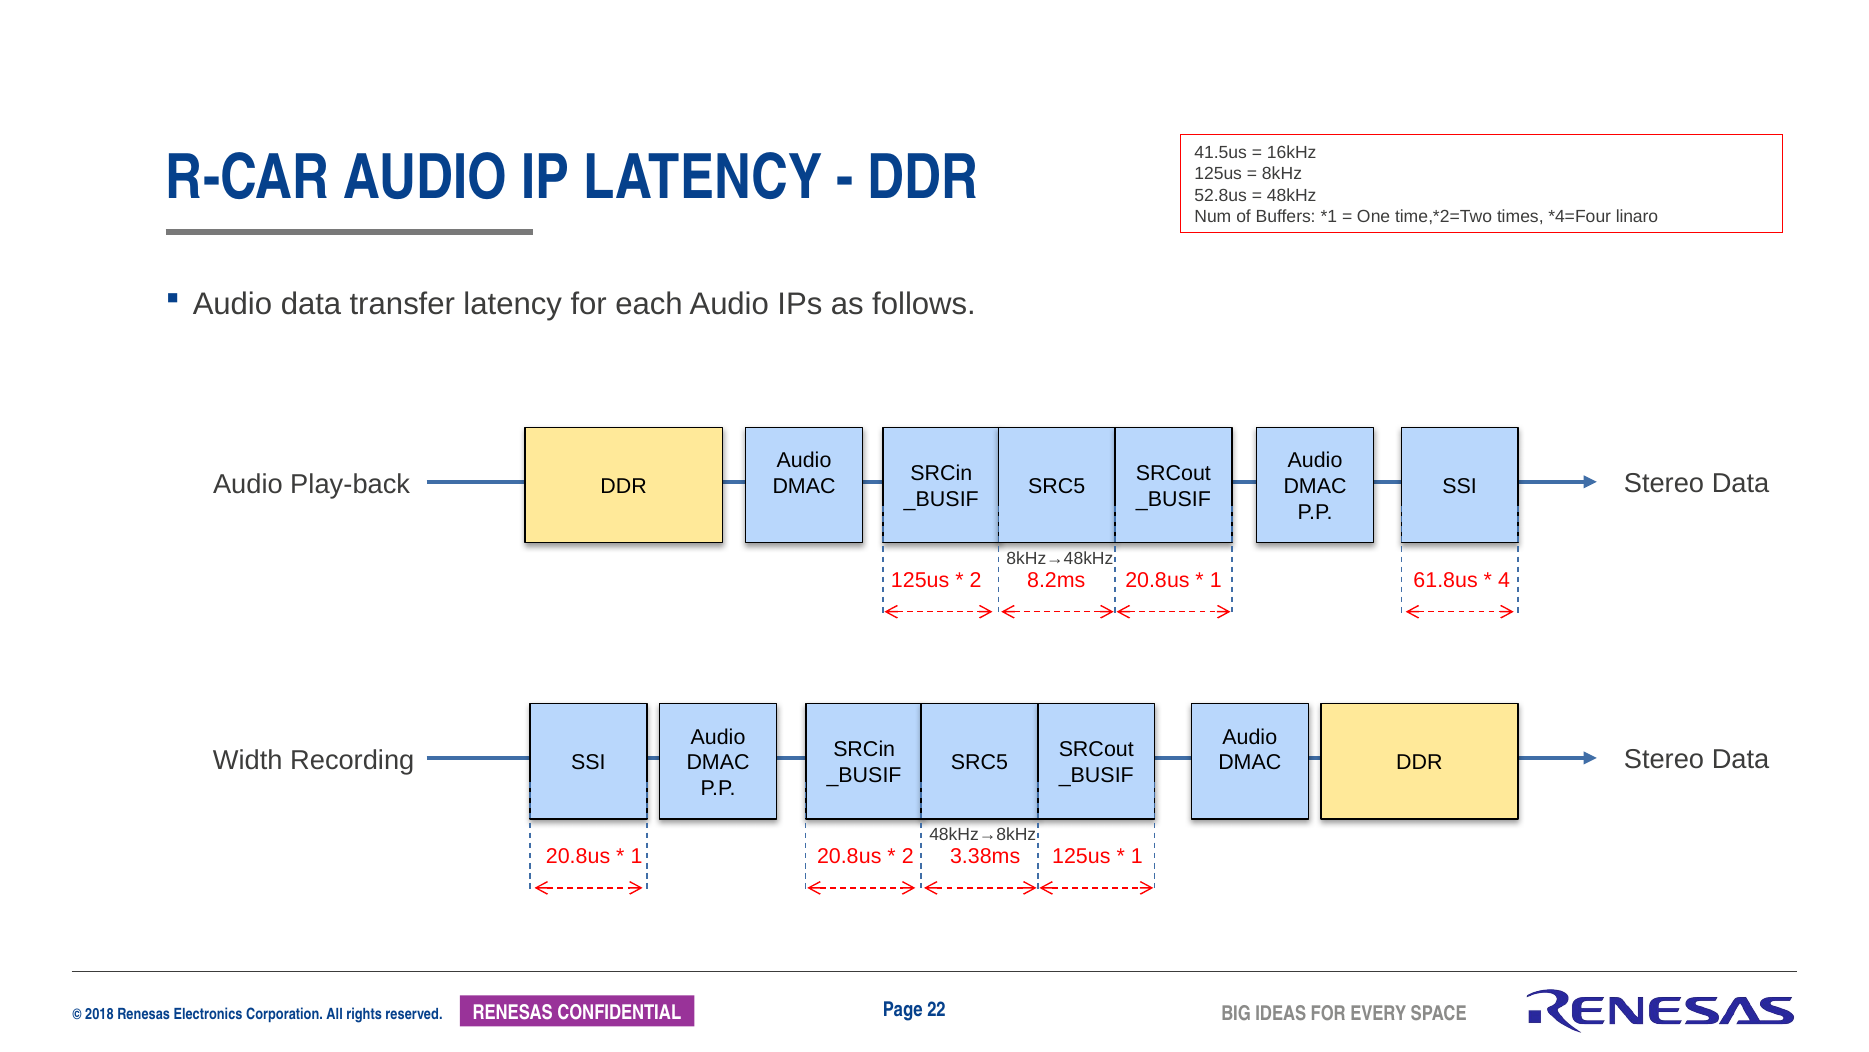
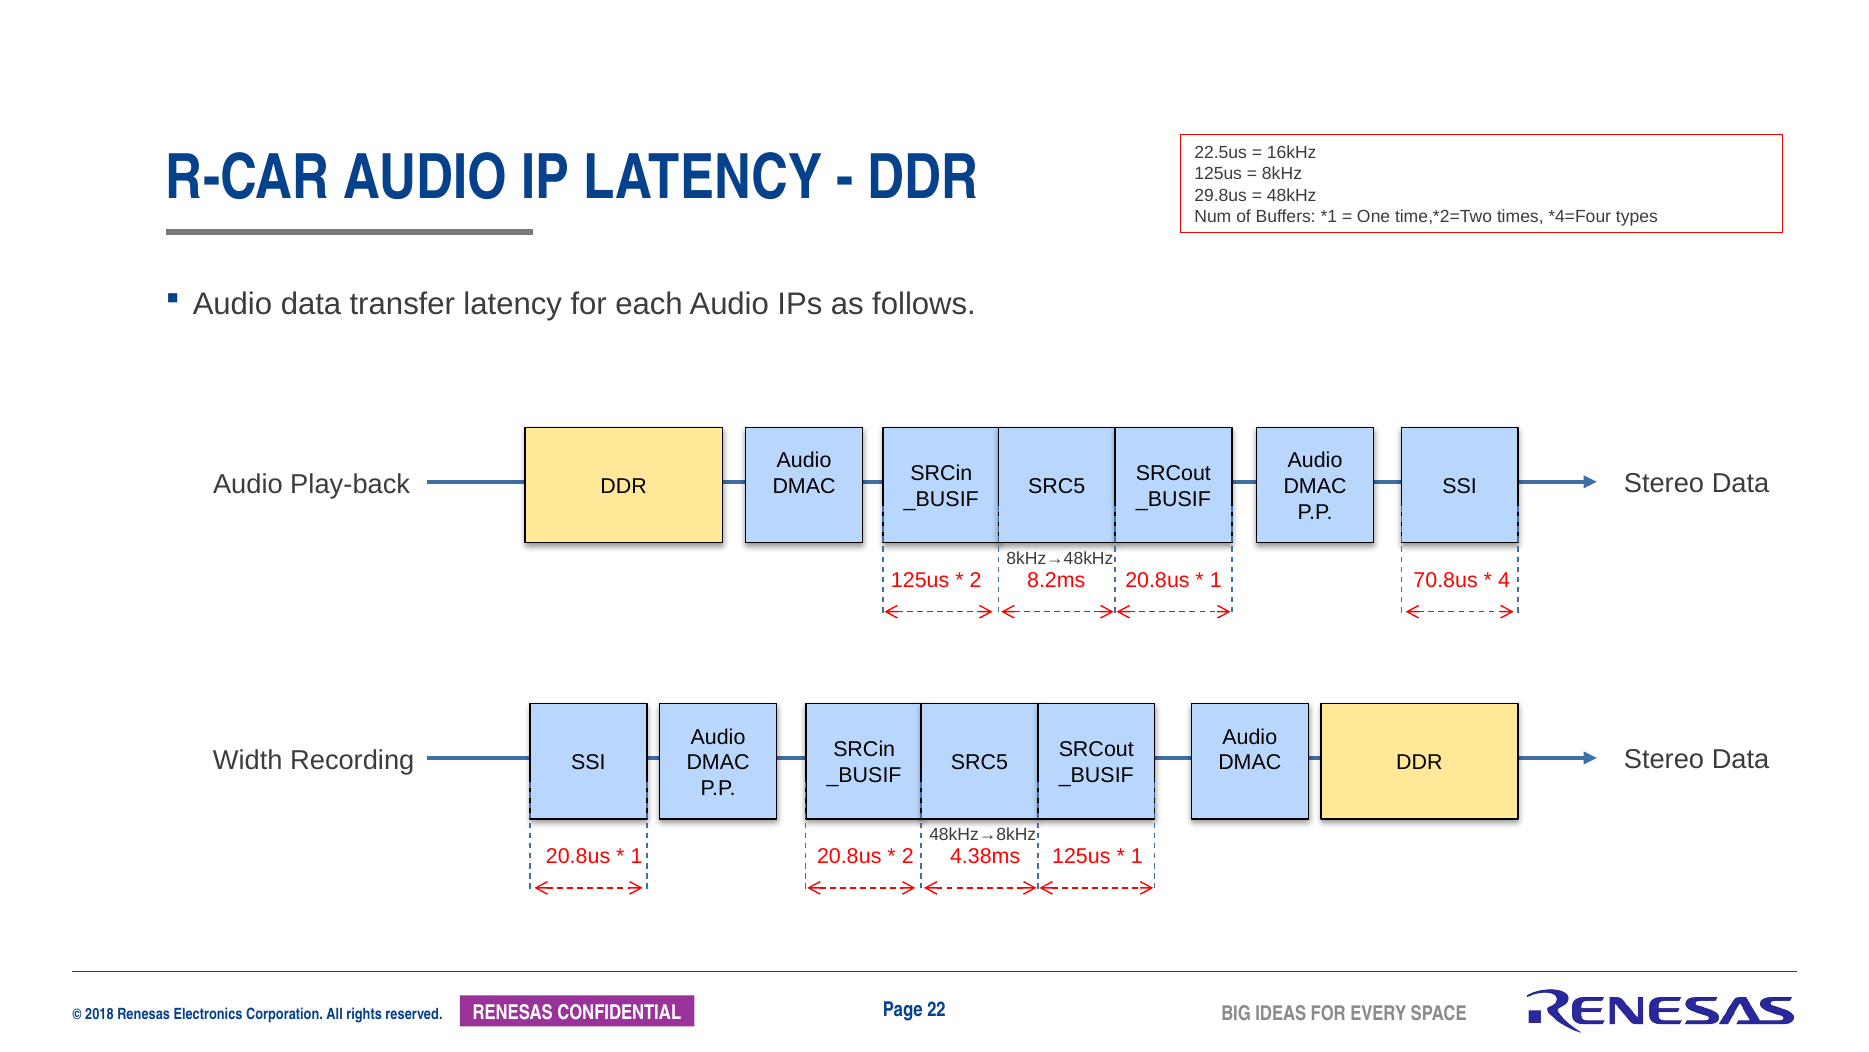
41.5us: 41.5us -> 22.5us
52.8us: 52.8us -> 29.8us
linaro: linaro -> types
61.8us: 61.8us -> 70.8us
3.38ms: 3.38ms -> 4.38ms
